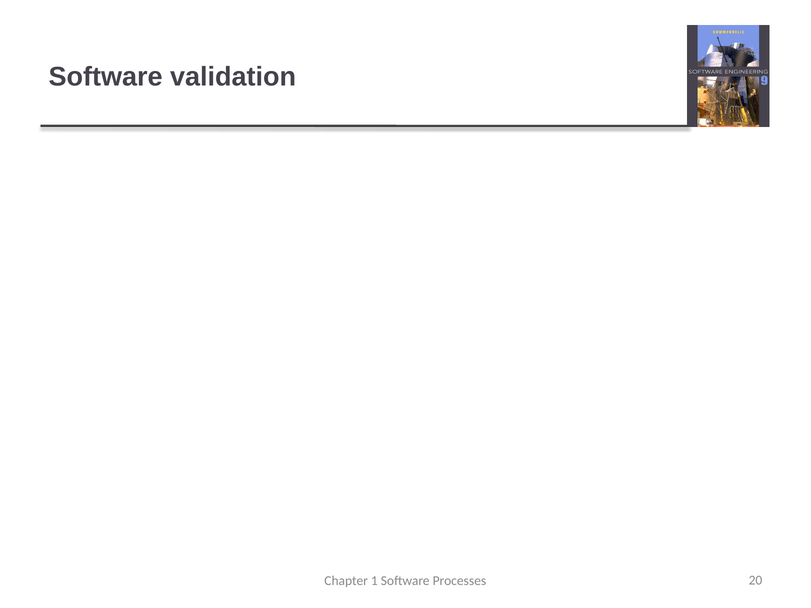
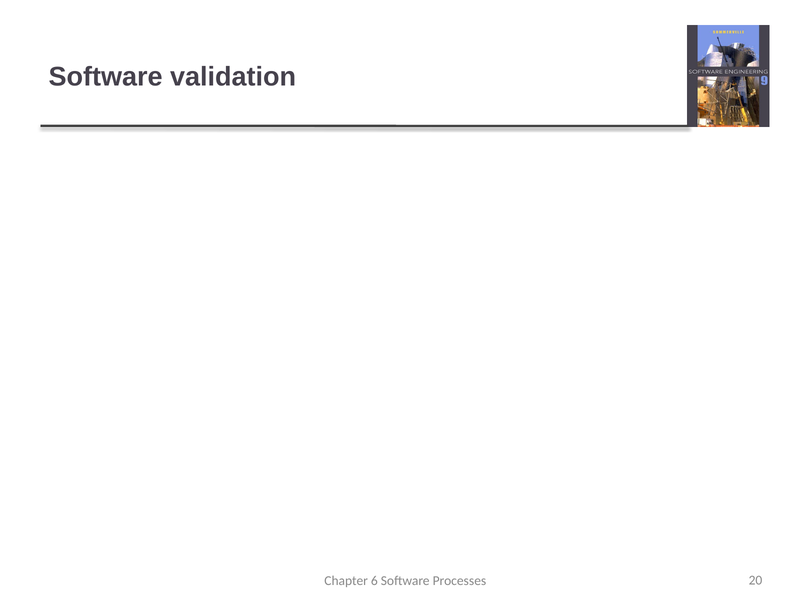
1: 1 -> 6
